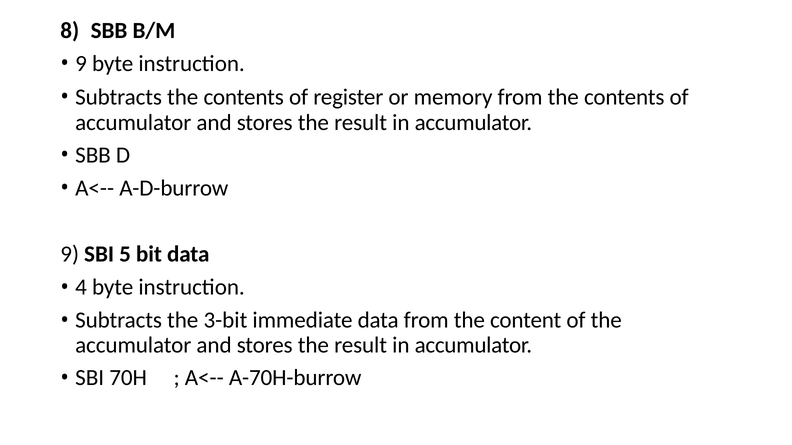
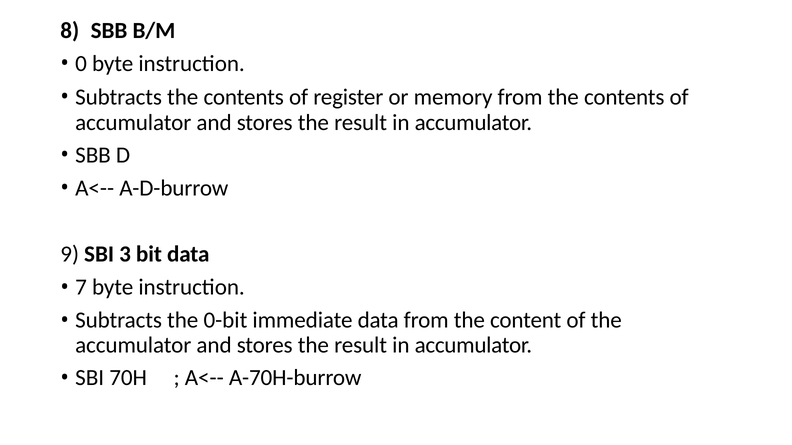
9 at (81, 64): 9 -> 0
5: 5 -> 3
4: 4 -> 7
3-bit: 3-bit -> 0-bit
